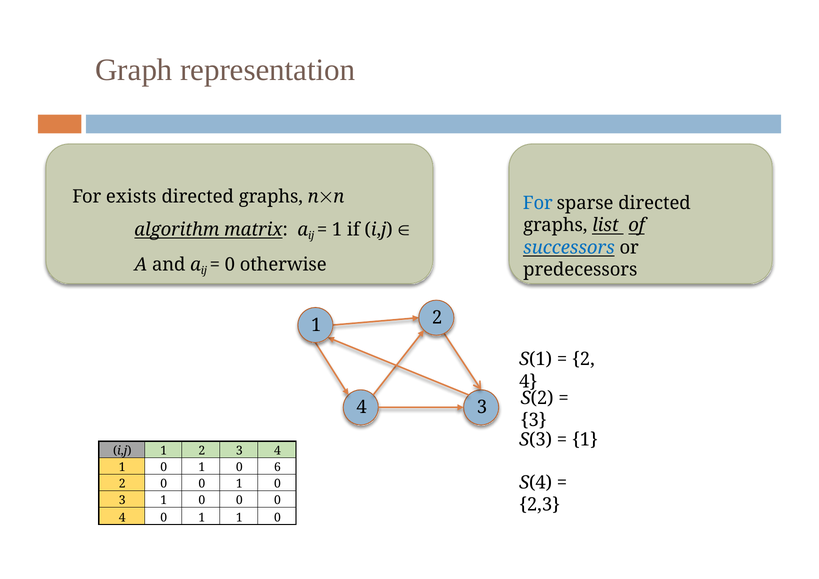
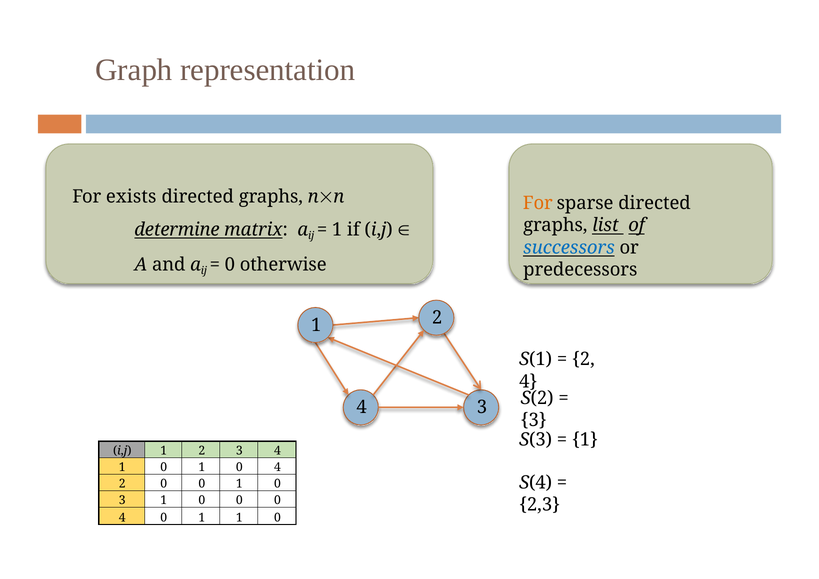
For at (538, 203) colour: blue -> orange
algorithm: algorithm -> determine
1 0 6: 6 -> 4
